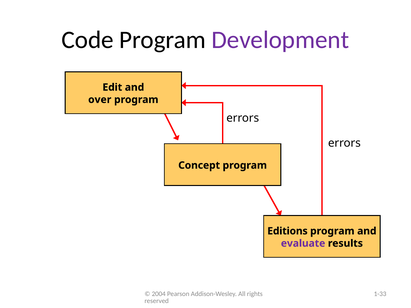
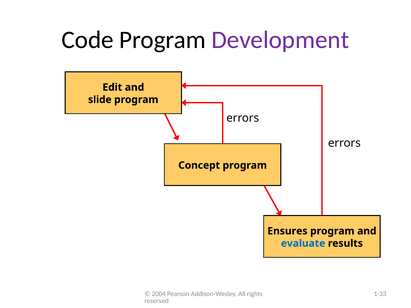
over: over -> slide
Editions: Editions -> Ensures
evaluate colour: purple -> blue
